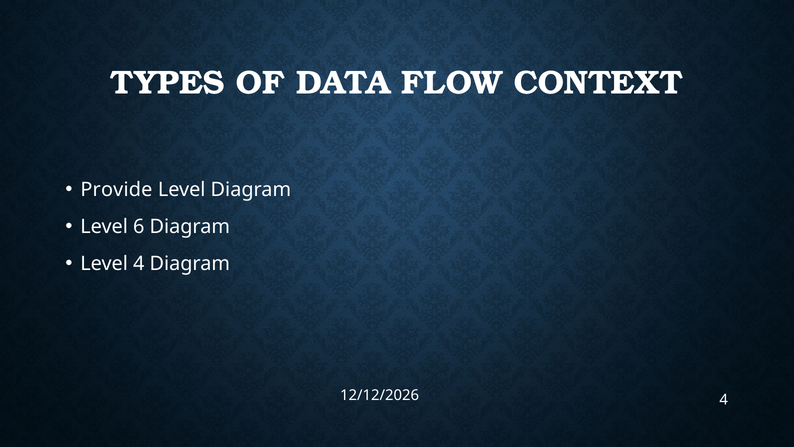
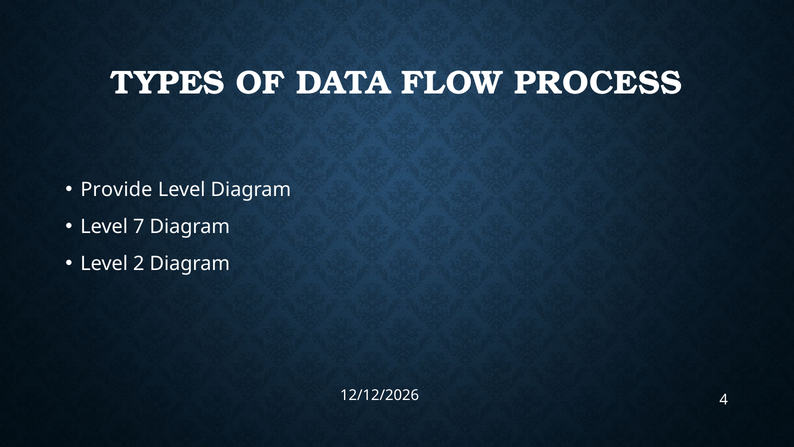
CONTEXT: CONTEXT -> PROCESS
6: 6 -> 7
Level 4: 4 -> 2
